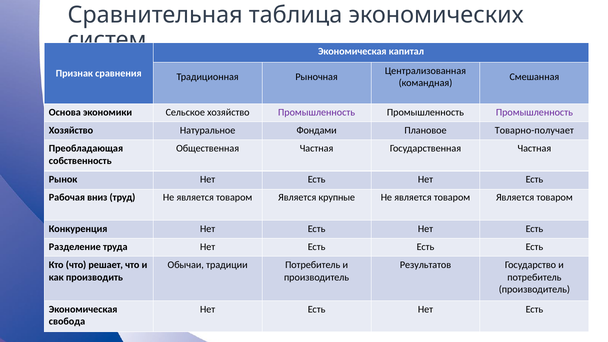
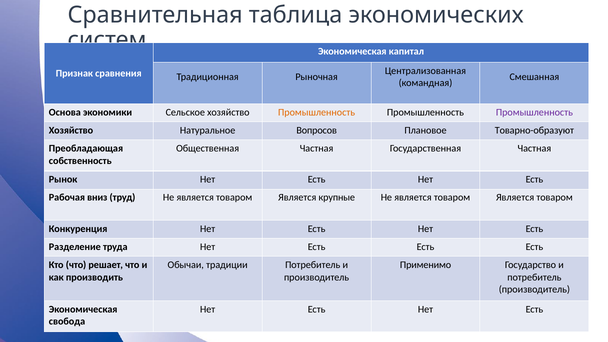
Промышленность at (317, 112) colour: purple -> orange
Фондами: Фондами -> Вопросов
Товарно-получает: Товарно-получает -> Товарно-образуют
Результатов: Результатов -> Применимо
